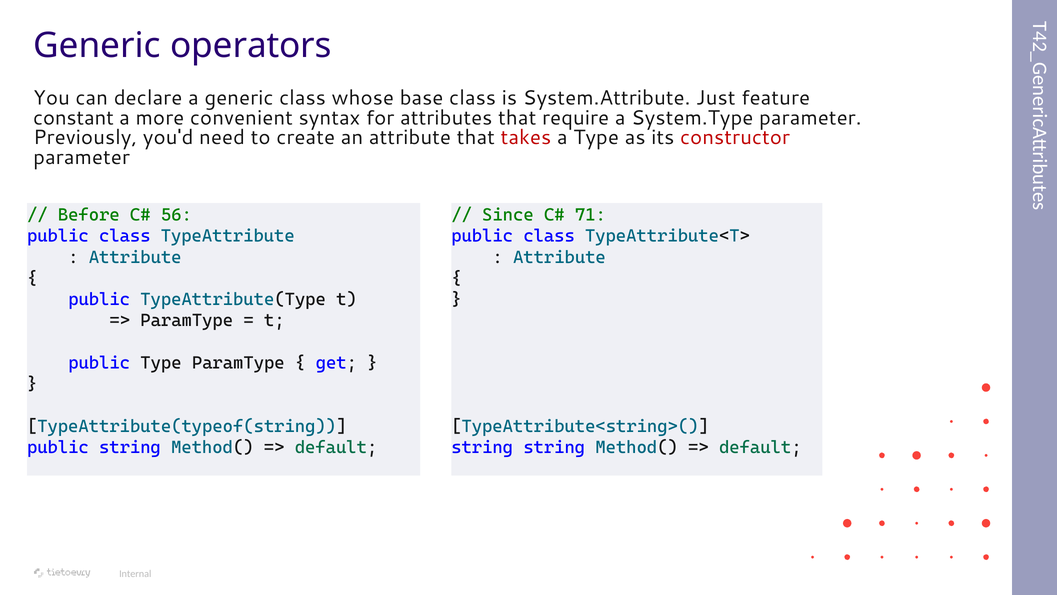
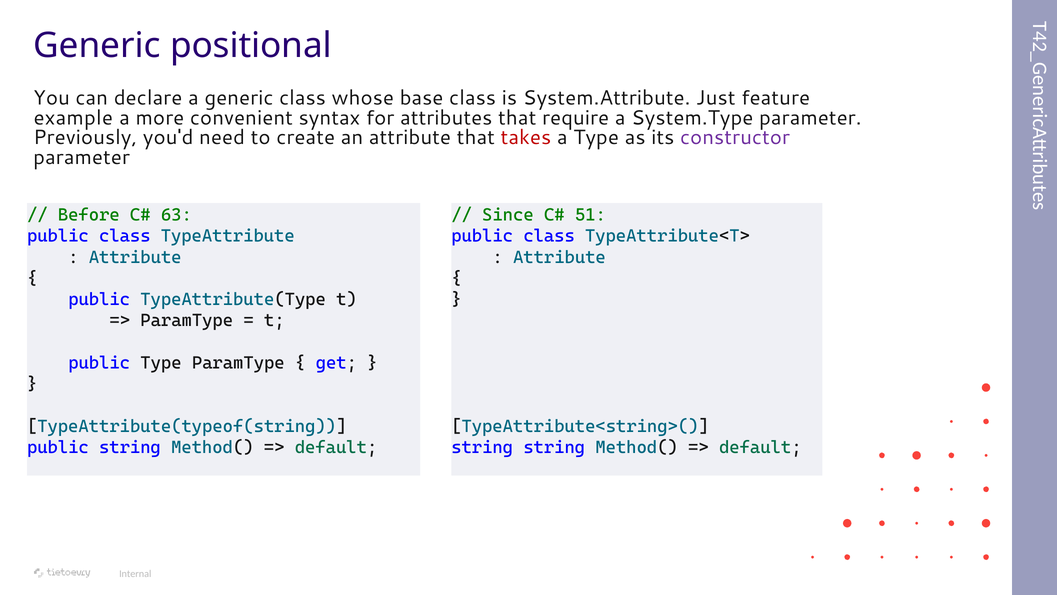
operators: operators -> positional
constant: constant -> example
constructor colour: red -> purple
56: 56 -> 63
71: 71 -> 51
